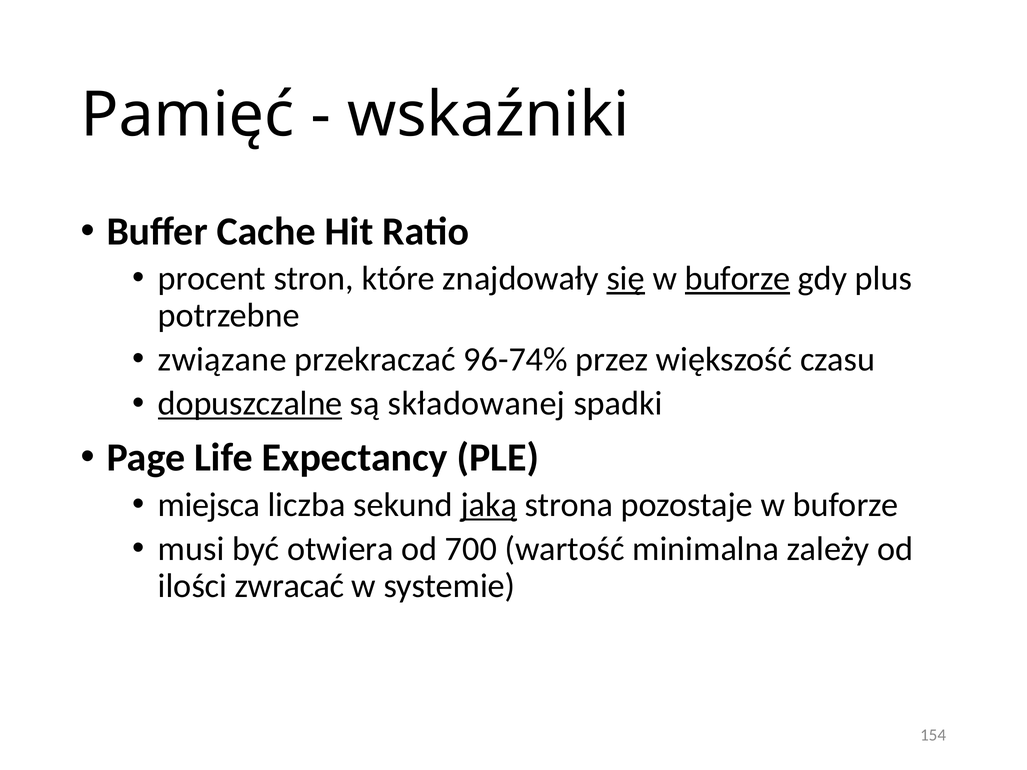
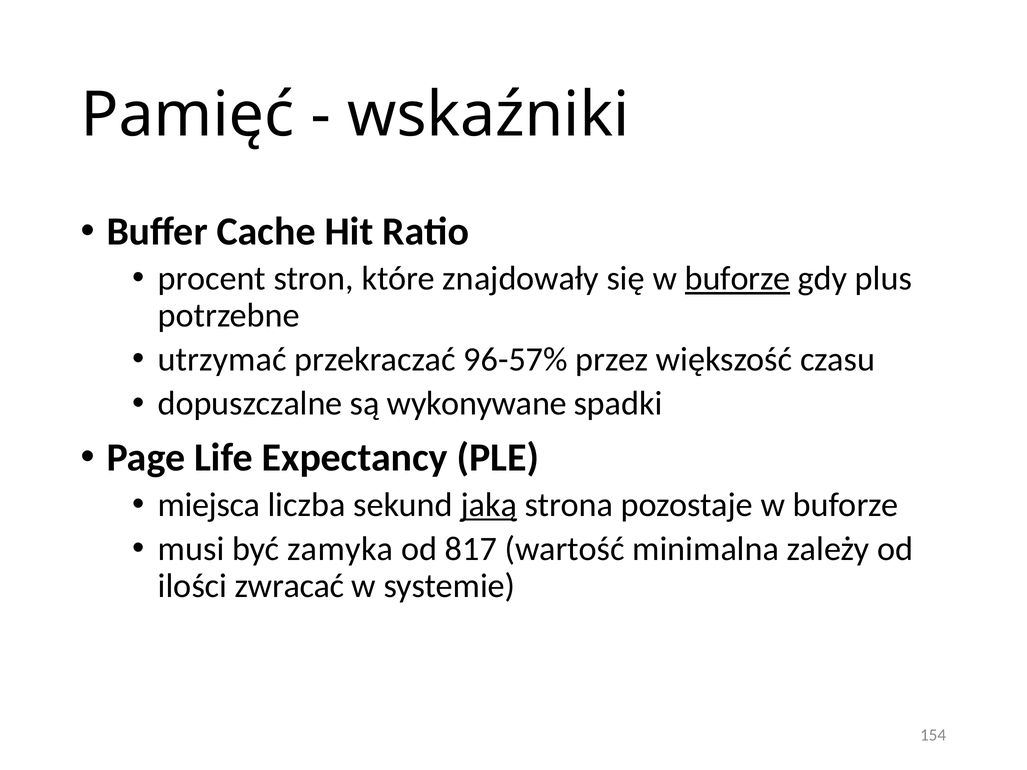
się underline: present -> none
związane: związane -> utrzymać
96-74%: 96-74% -> 96-57%
dopuszczalne underline: present -> none
składowanej: składowanej -> wykonywane
otwiera: otwiera -> zamyka
700: 700 -> 817
